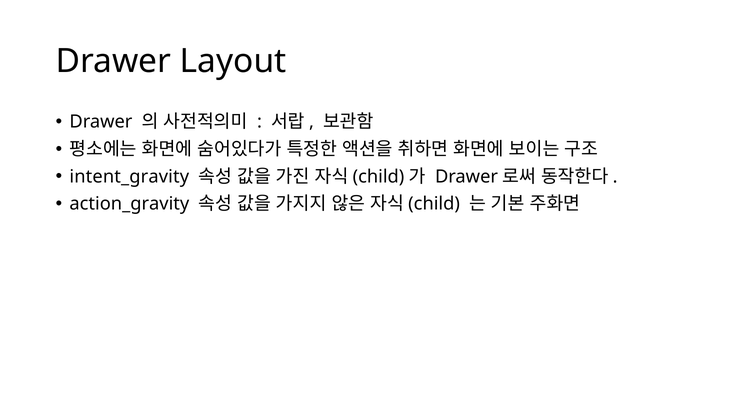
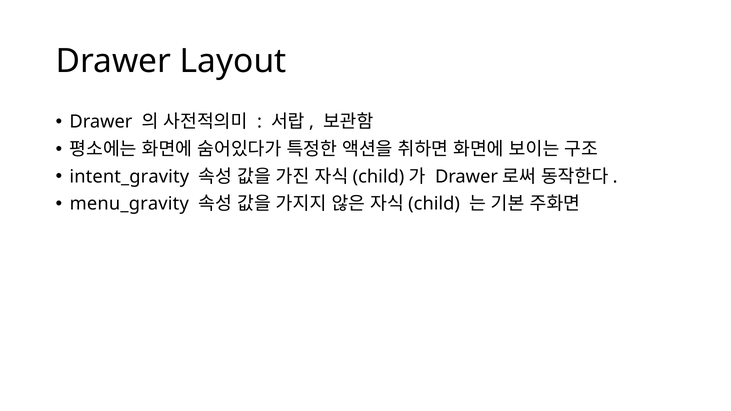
action_gravity: action_gravity -> menu_gravity
